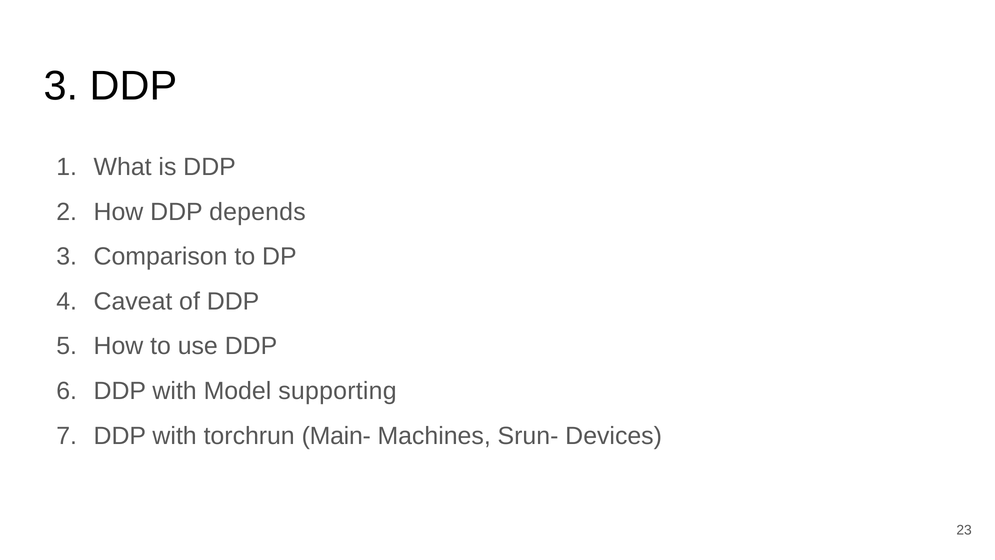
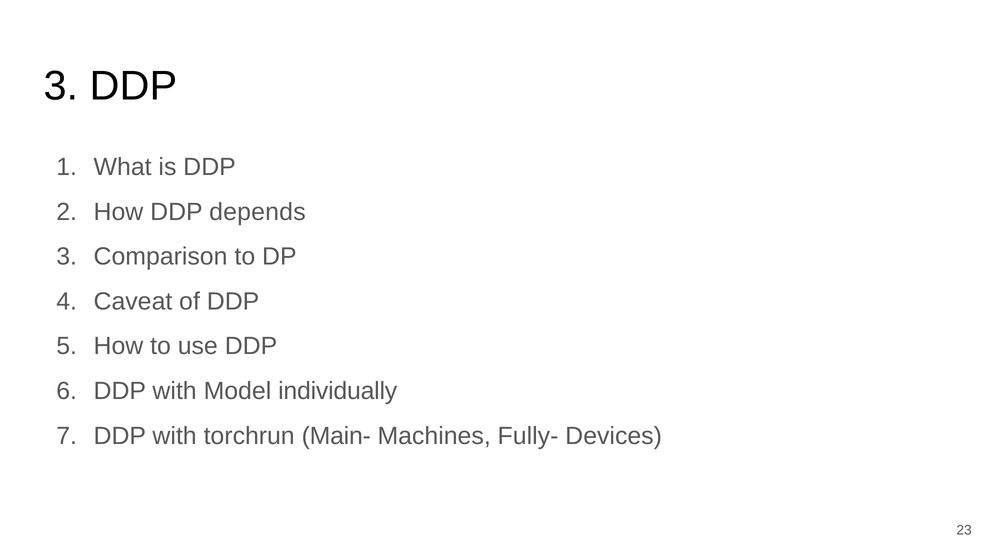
supporting: supporting -> individually
Srun-: Srun- -> Fully-
